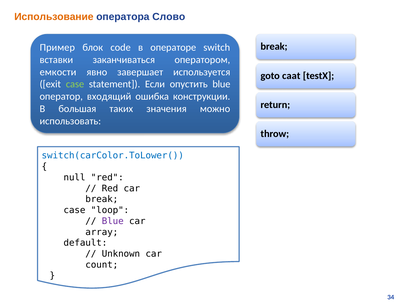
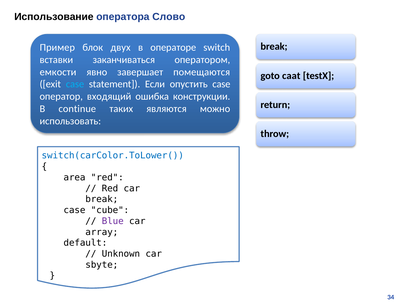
Использование colour: orange -> black
code: code -> двух
используется: используется -> помещаются
case at (75, 84) colour: light green -> light blue
опустить blue: blue -> case
большая: большая -> continue
значения: значения -> являются
null: null -> area
loop: loop -> cube
count: count -> sbyte
